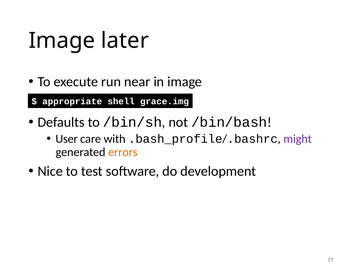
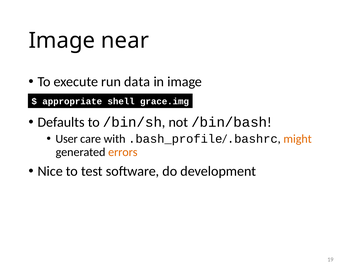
later: later -> near
near: near -> data
might colour: purple -> orange
